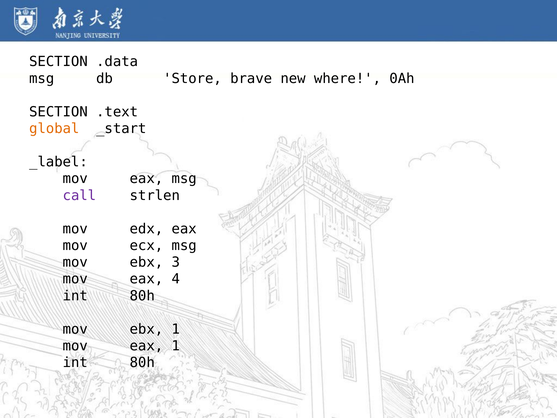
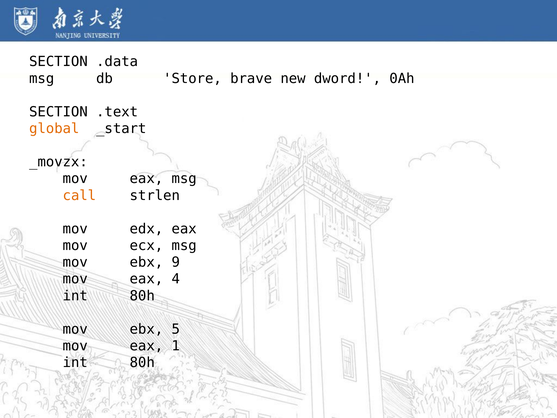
where: where -> dword
_label: _label -> _movzx
call colour: purple -> orange
3: 3 -> 9
ebx 1: 1 -> 5
